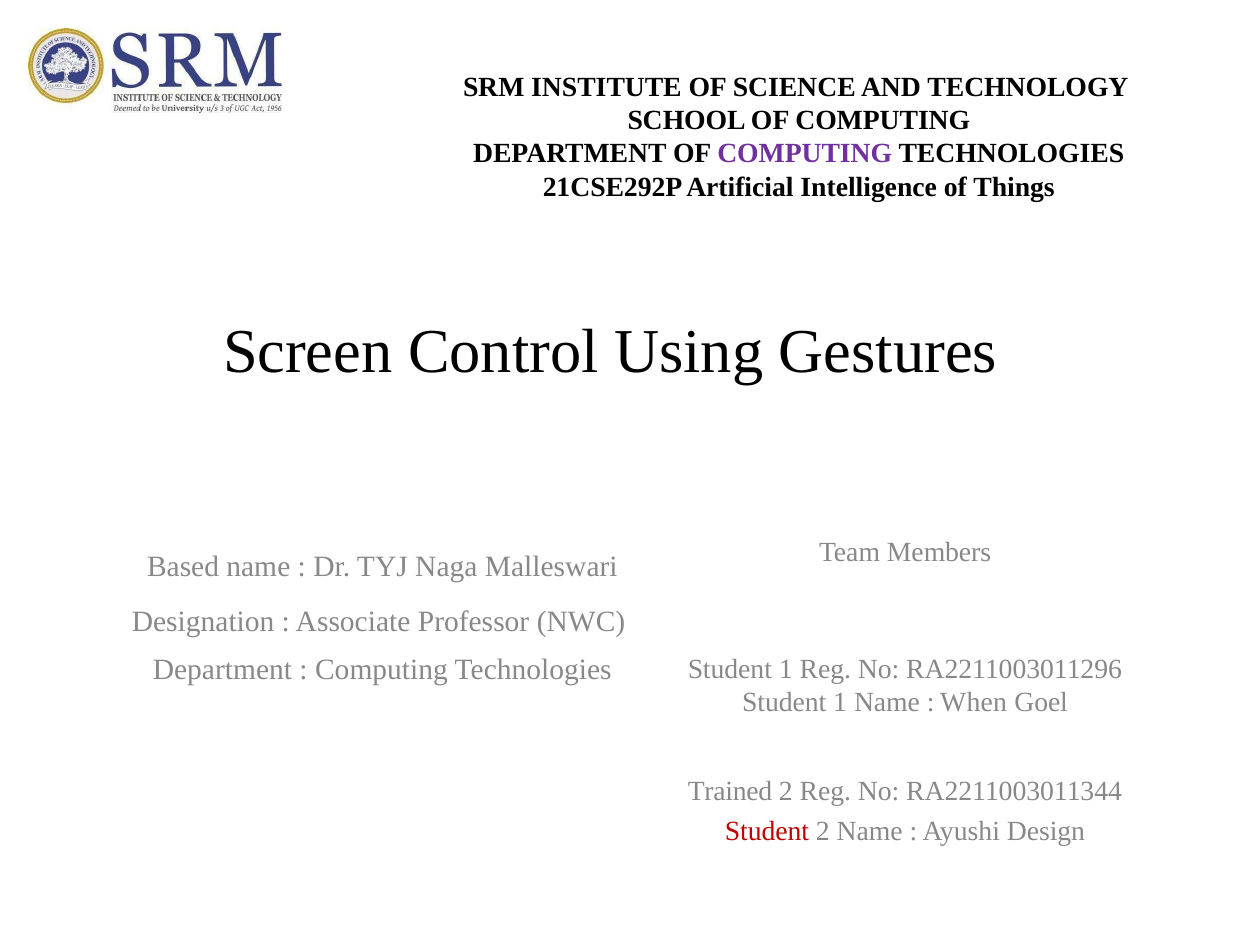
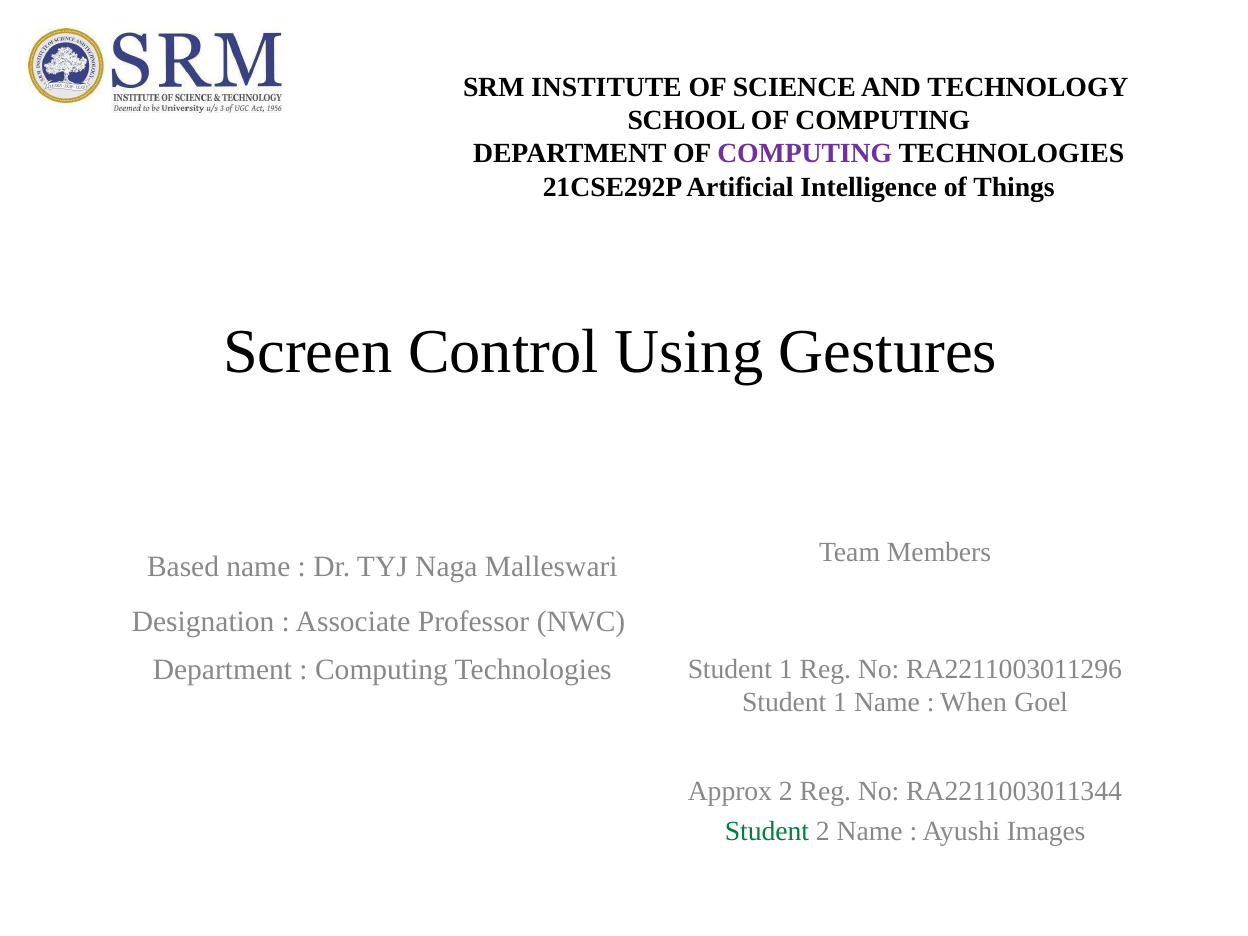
Trained: Trained -> Approx
Student at (767, 831) colour: red -> green
Design: Design -> Images
